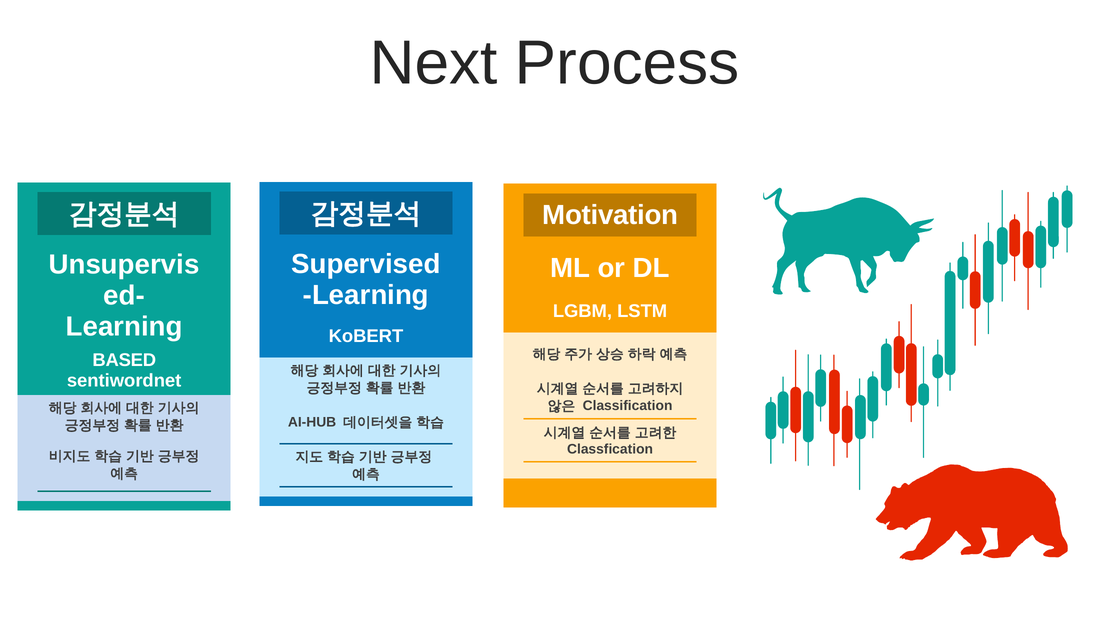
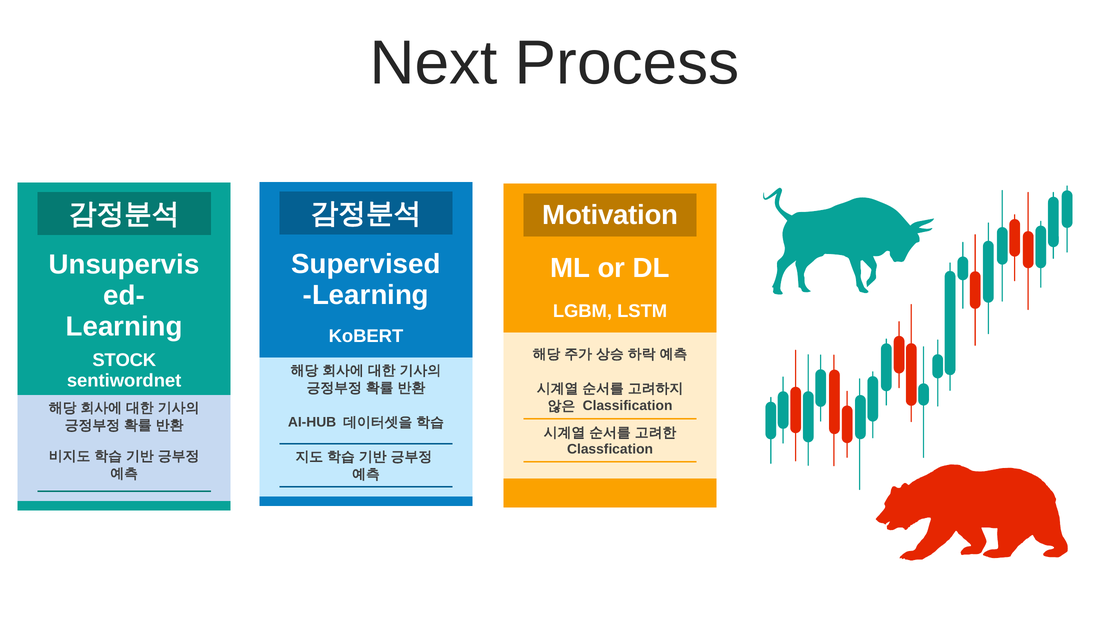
BASED: BASED -> STOCK
